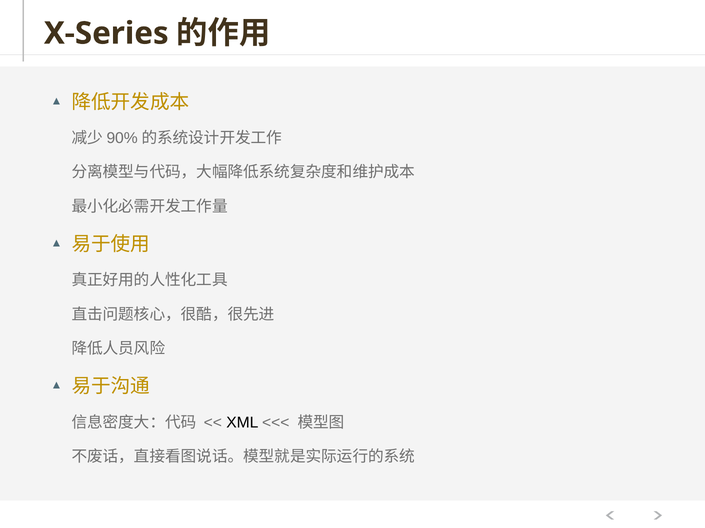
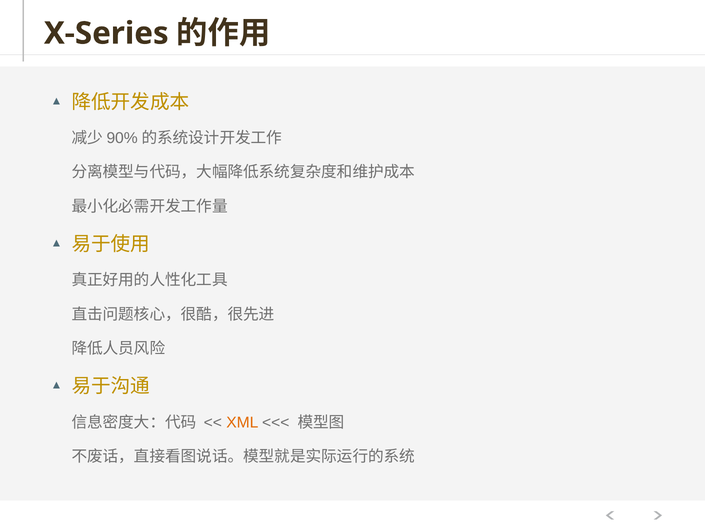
XML colour: black -> orange
